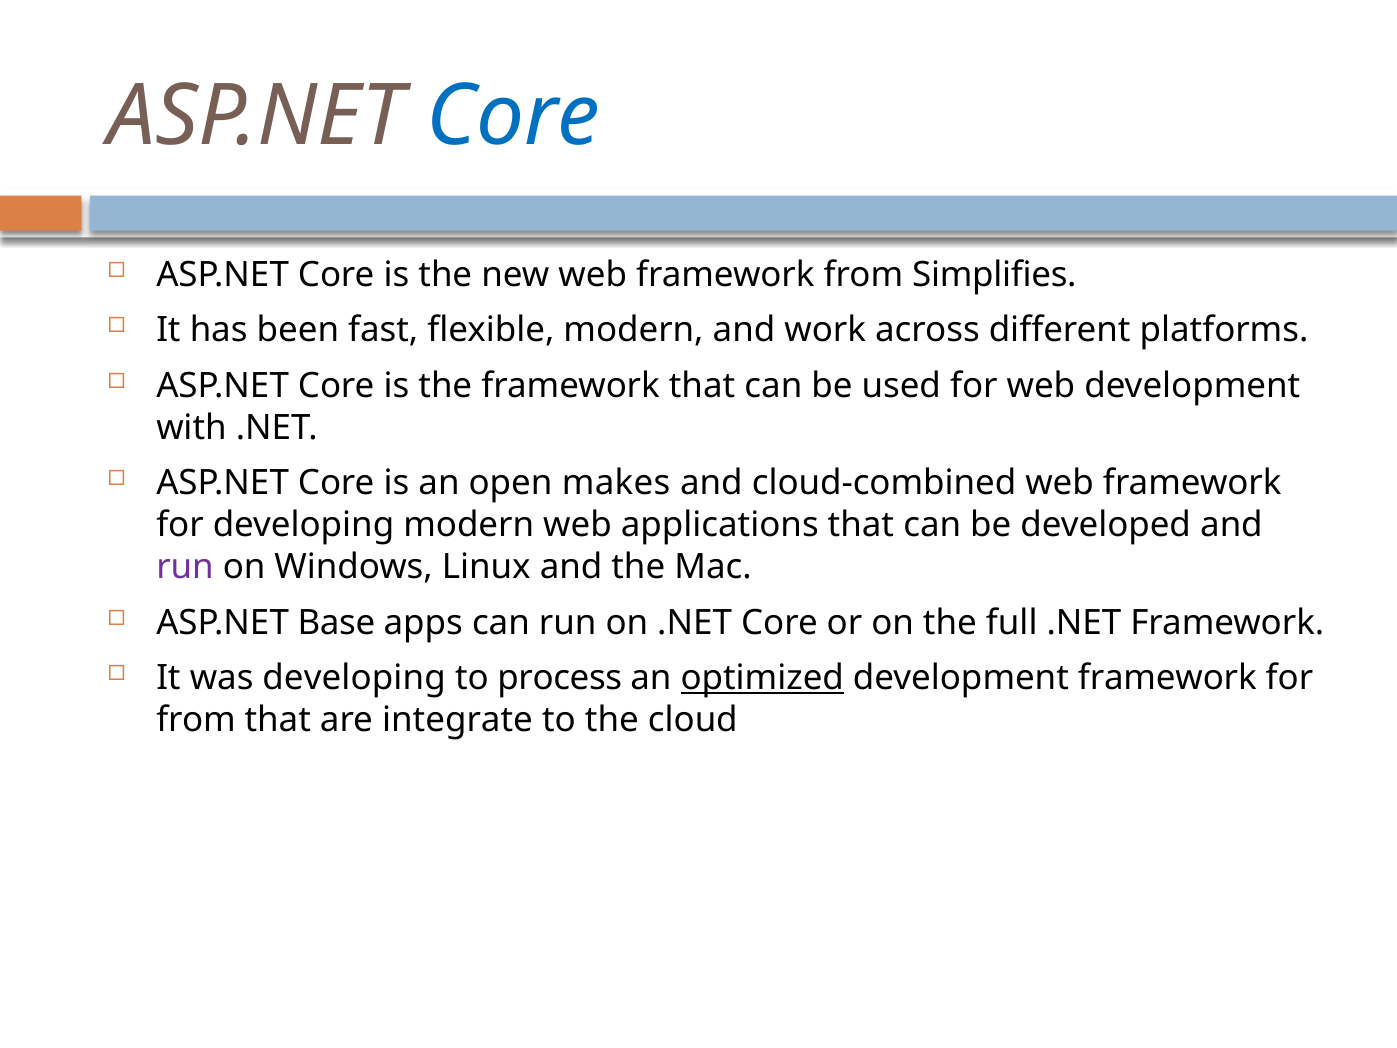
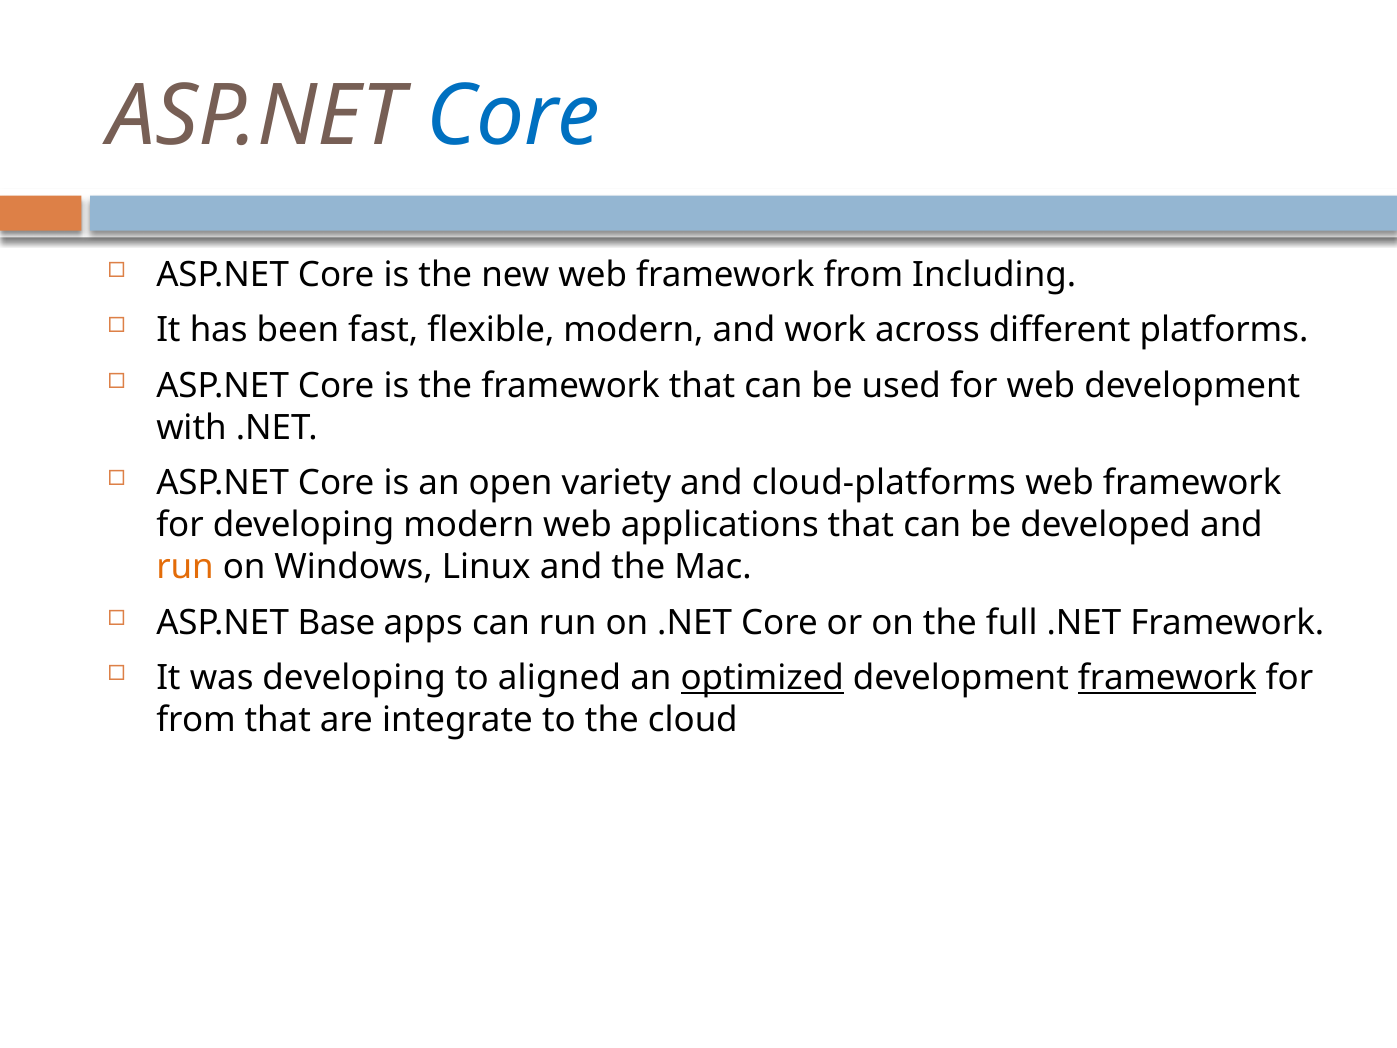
Simplifies: Simplifies -> Including
makes: makes -> variety
cloud-combined: cloud-combined -> cloud-platforms
run at (185, 567) colour: purple -> orange
process: process -> aligned
framework at (1167, 678) underline: none -> present
